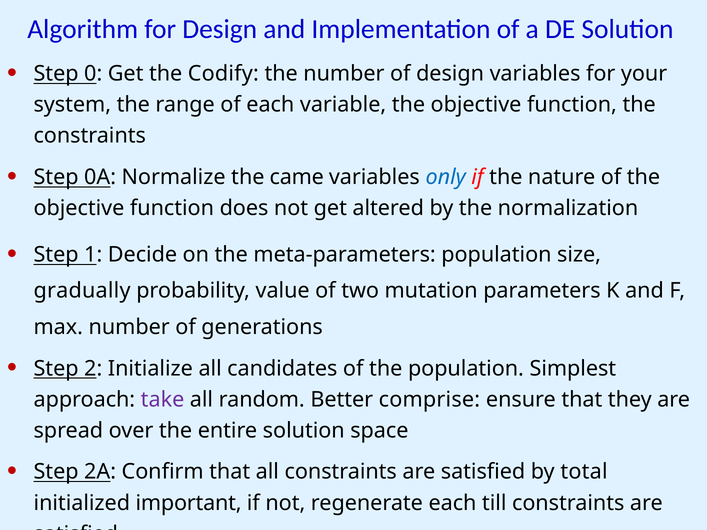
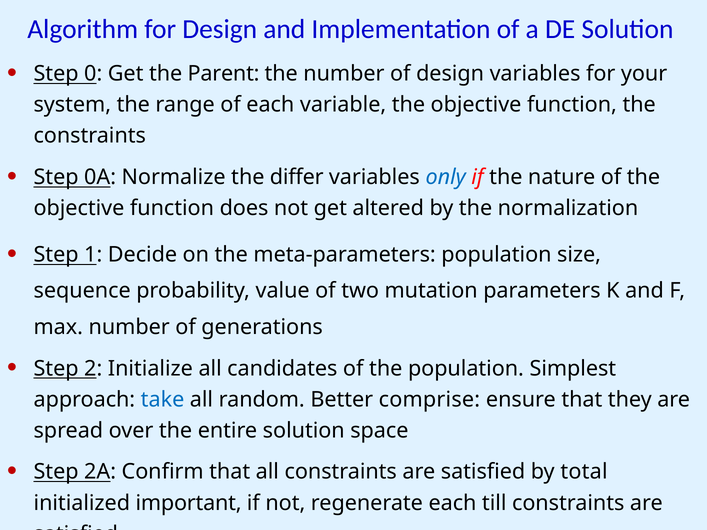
Codify: Codify -> Parent
came: came -> differ
gradually: gradually -> sequence
take colour: purple -> blue
